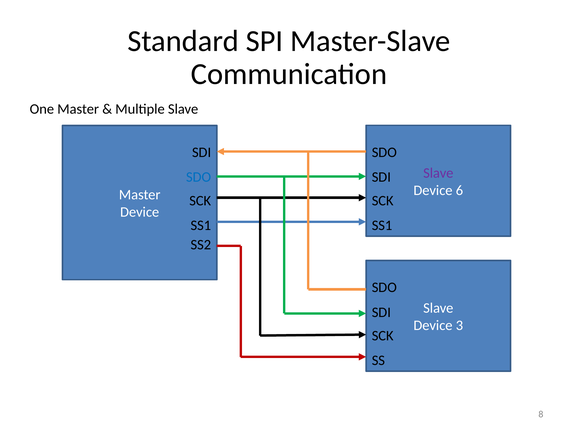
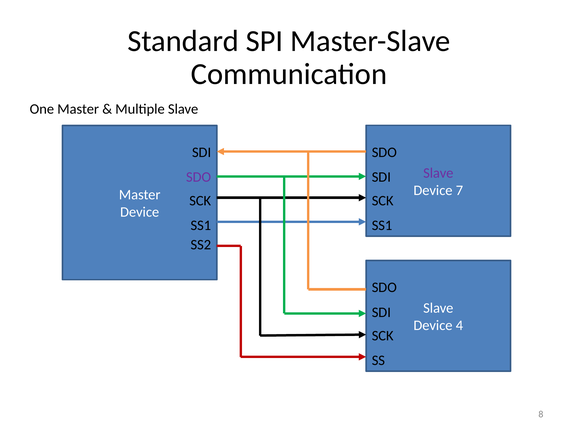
SDO at (199, 177) colour: blue -> purple
6: 6 -> 7
3: 3 -> 4
